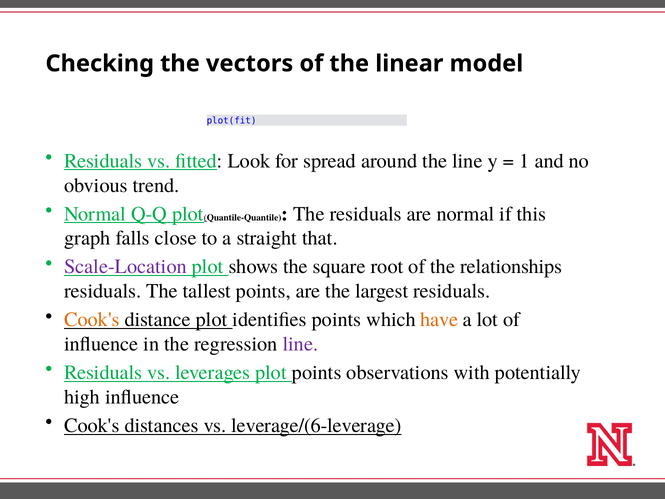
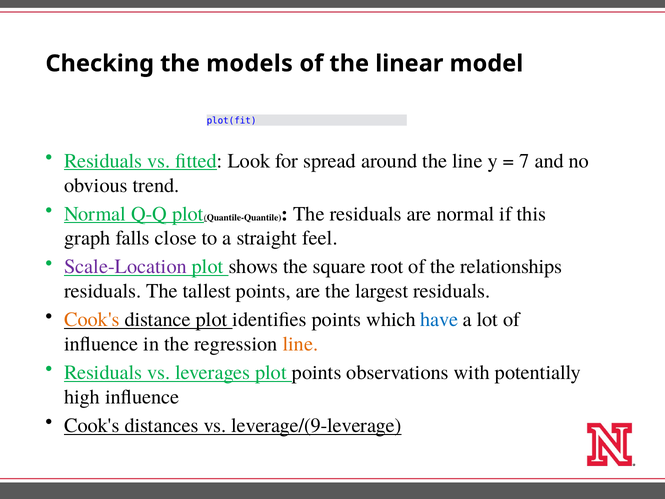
vectors: vectors -> models
1: 1 -> 7
that: that -> feel
have colour: orange -> blue
line at (300, 344) colour: purple -> orange
leverage/(6-leverage: leverage/(6-leverage -> leverage/(9-leverage
